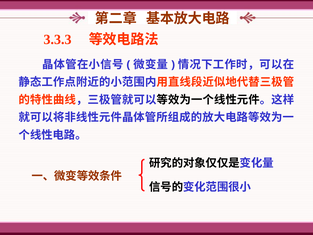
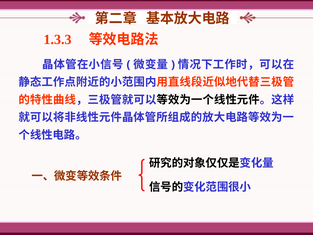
3.3.3: 3.3.3 -> 1.3.3
